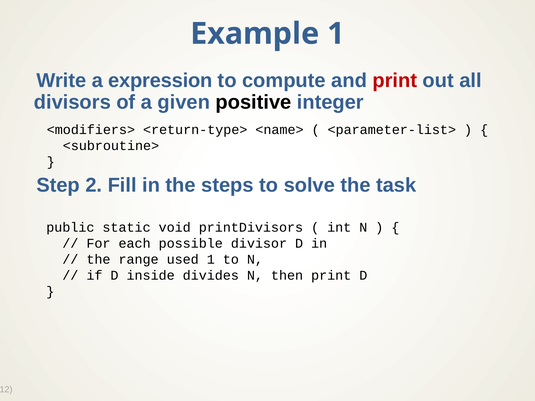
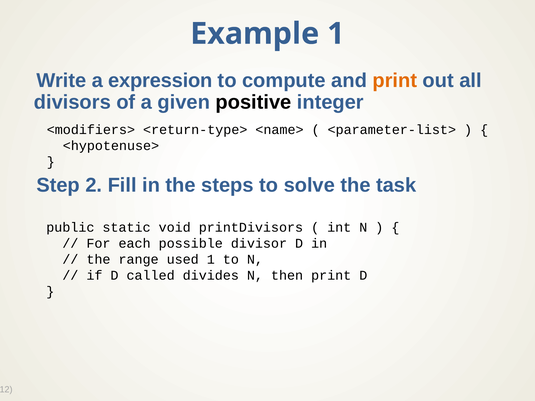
print at (395, 81) colour: red -> orange
<subroutine>: <subroutine> -> <hypotenuse>
inside: inside -> called
